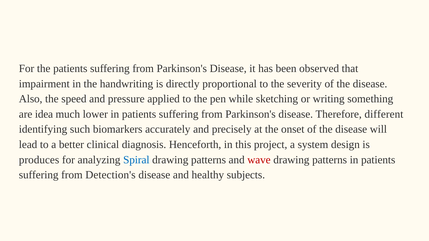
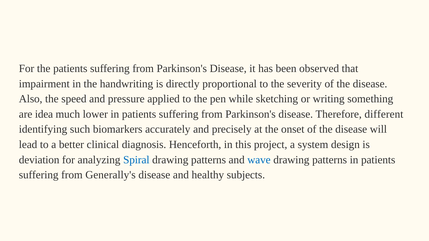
produces: produces -> deviation
wave colour: red -> blue
Detection's: Detection's -> Generally's
